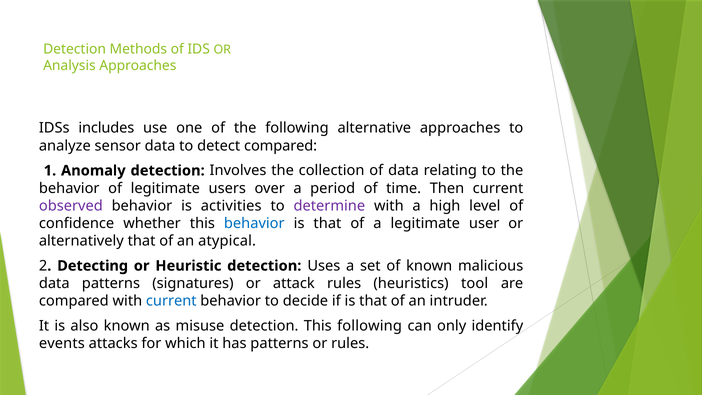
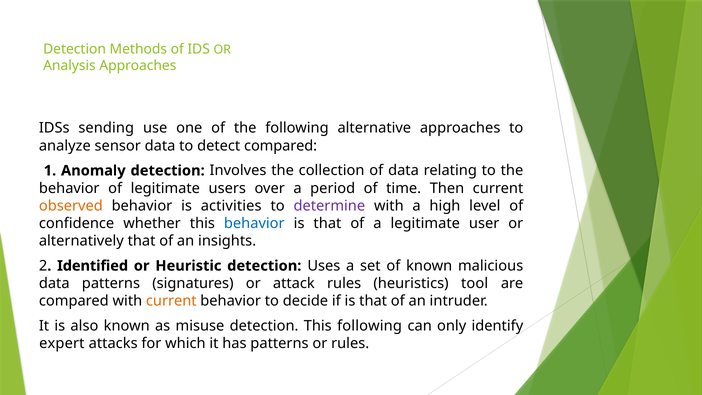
includes: includes -> sending
observed colour: purple -> orange
atypical: atypical -> insights
Detecting: Detecting -> Identified
current at (171, 301) colour: blue -> orange
events: events -> expert
